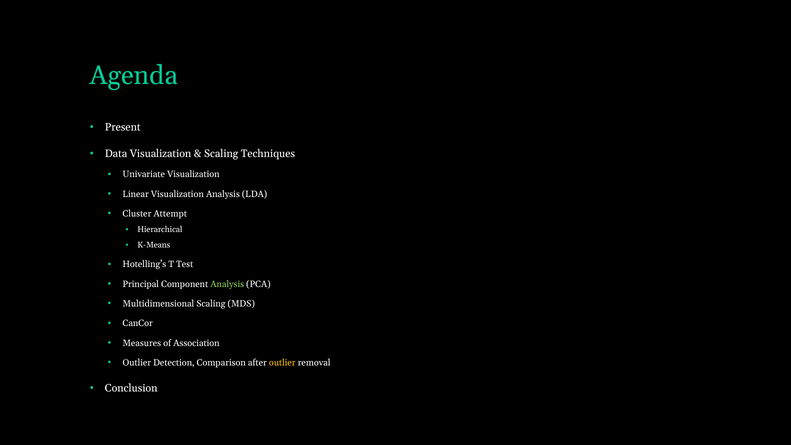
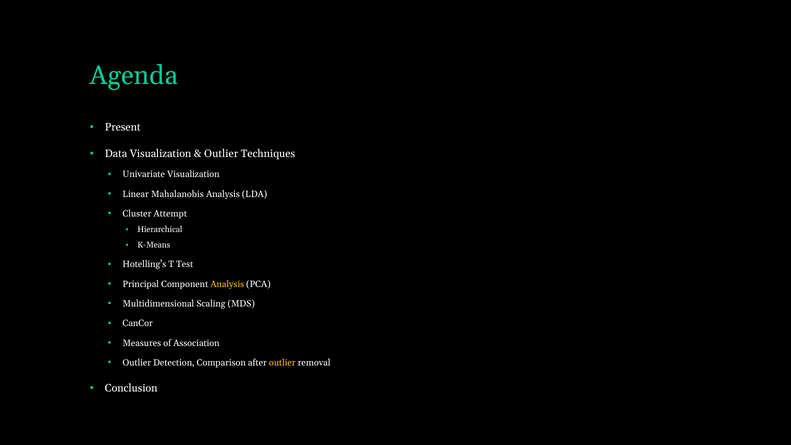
Scaling at (221, 154): Scaling -> Outlier
Linear Visualization: Visualization -> Mahalanobis
Analysis at (227, 284) colour: light green -> yellow
